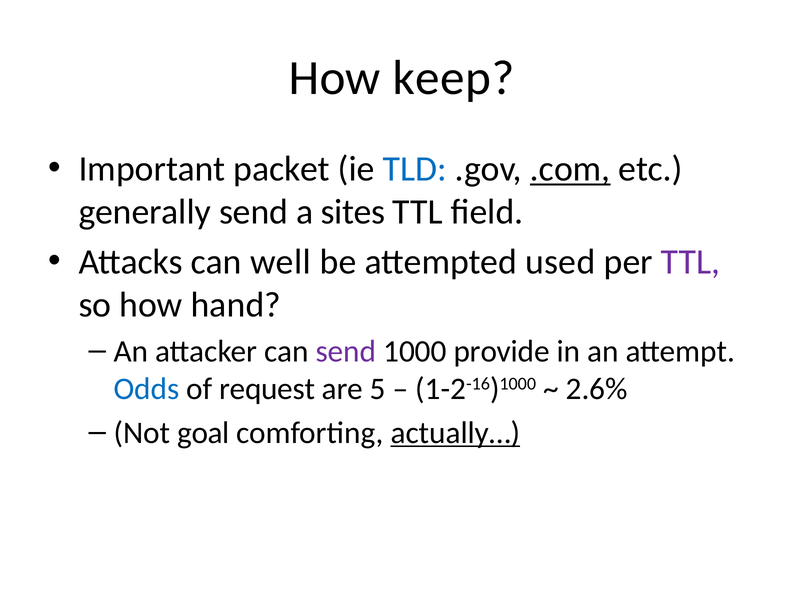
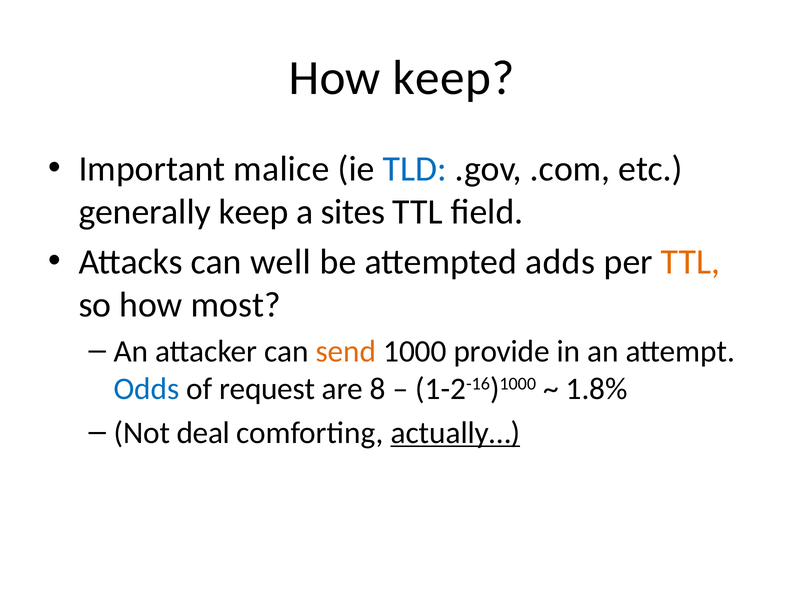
packet: packet -> malice
.com underline: present -> none
generally send: send -> keep
used: used -> adds
TTL at (691, 262) colour: purple -> orange
hand: hand -> most
send at (346, 351) colour: purple -> orange
5: 5 -> 8
2.6%: 2.6% -> 1.8%
goal: goal -> deal
